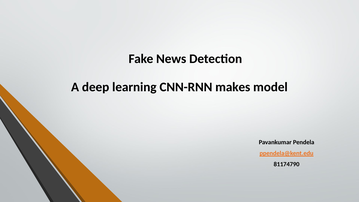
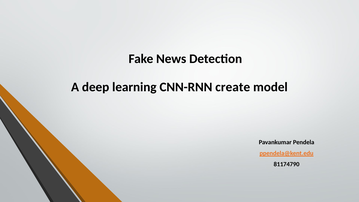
makes: makes -> create
